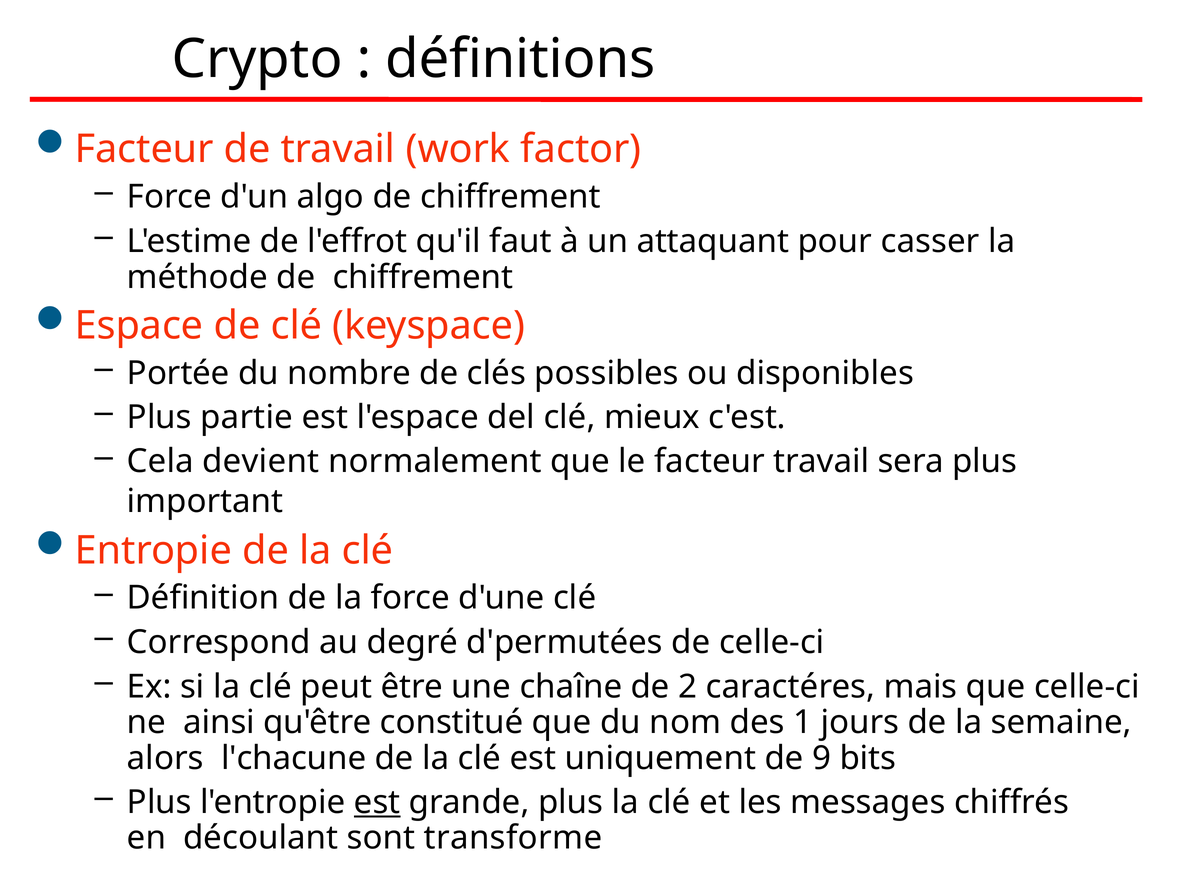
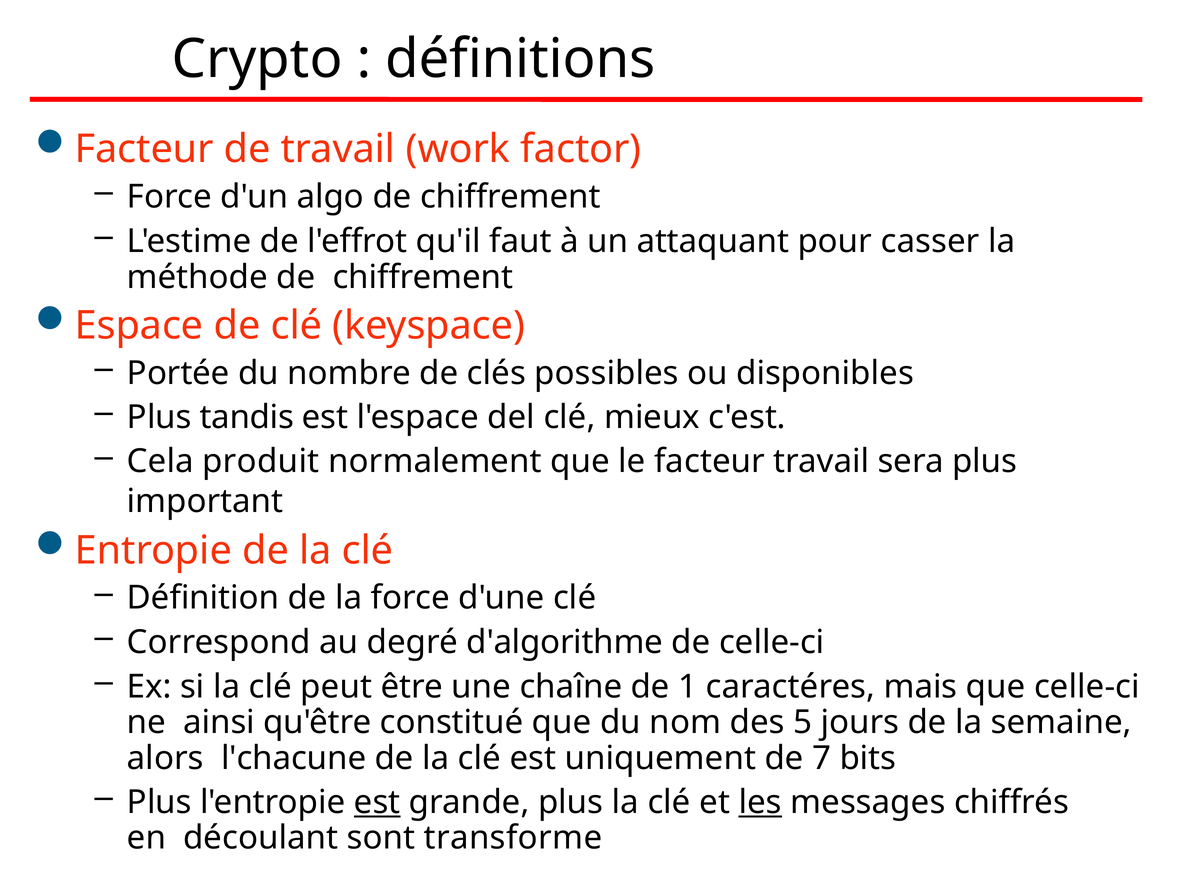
partie: partie -> tandis
devient: devient -> produit
d'permutées: d'permutées -> d'algorithme
2: 2 -> 1
1: 1 -> 5
9: 9 -> 7
les underline: none -> present
